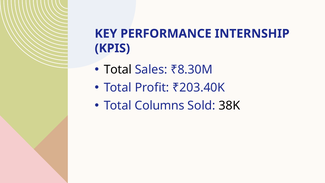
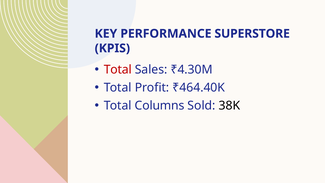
INTERNSHIP: INTERNSHIP -> SUPERSTORE
Total at (118, 70) colour: black -> red
₹8.30M: ₹8.30M -> ₹4.30M
₹203.40K: ₹203.40K -> ₹464.40K
